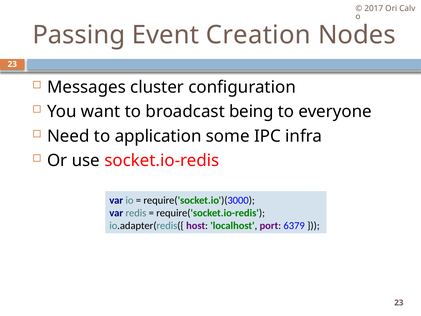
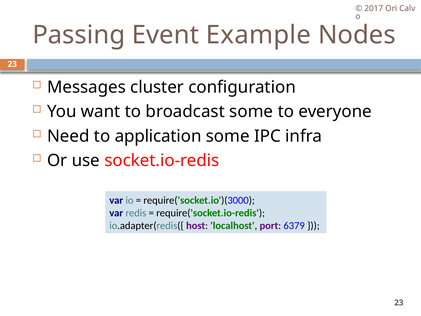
Creation: Creation -> Example
broadcast being: being -> some
